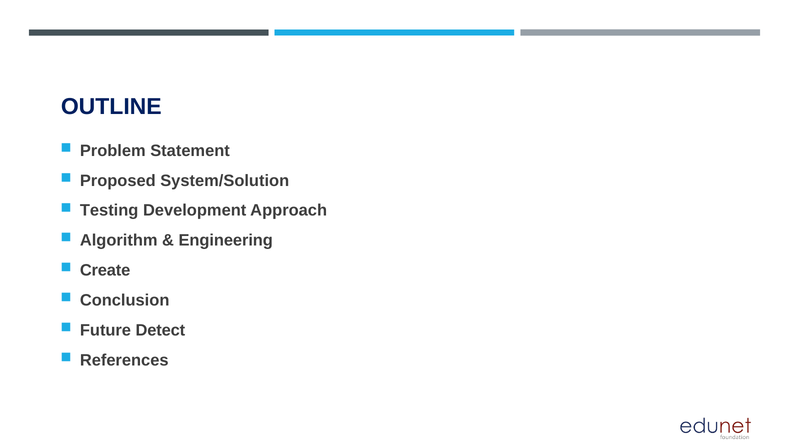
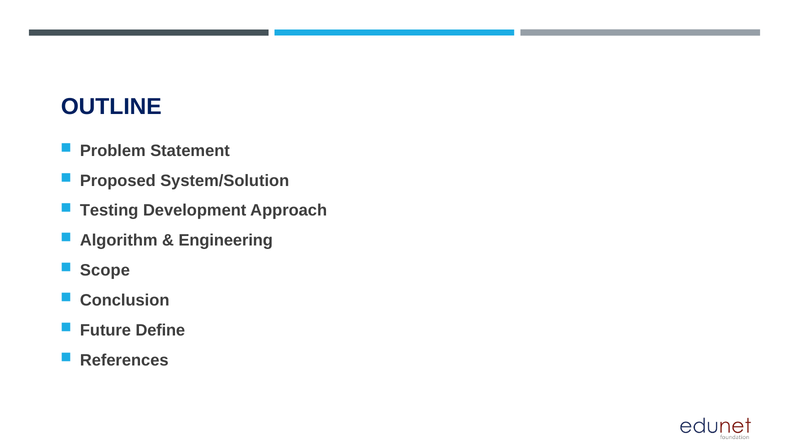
Create: Create -> Scope
Detect: Detect -> Define
